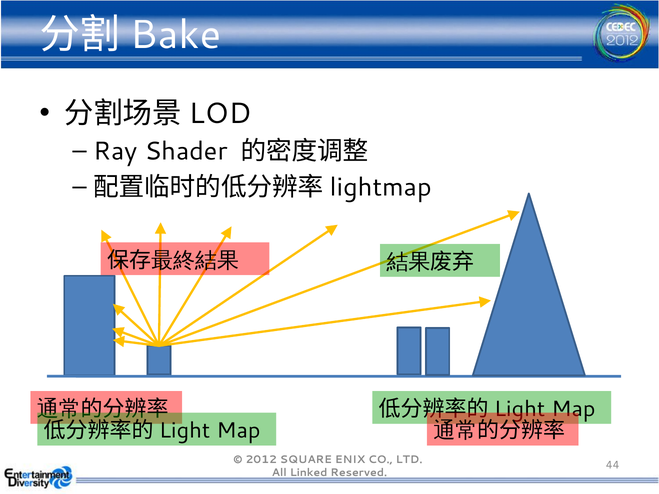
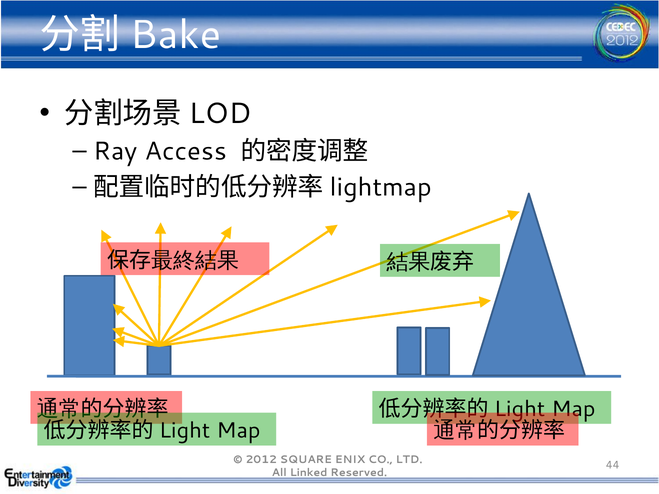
Shader: Shader -> Access
